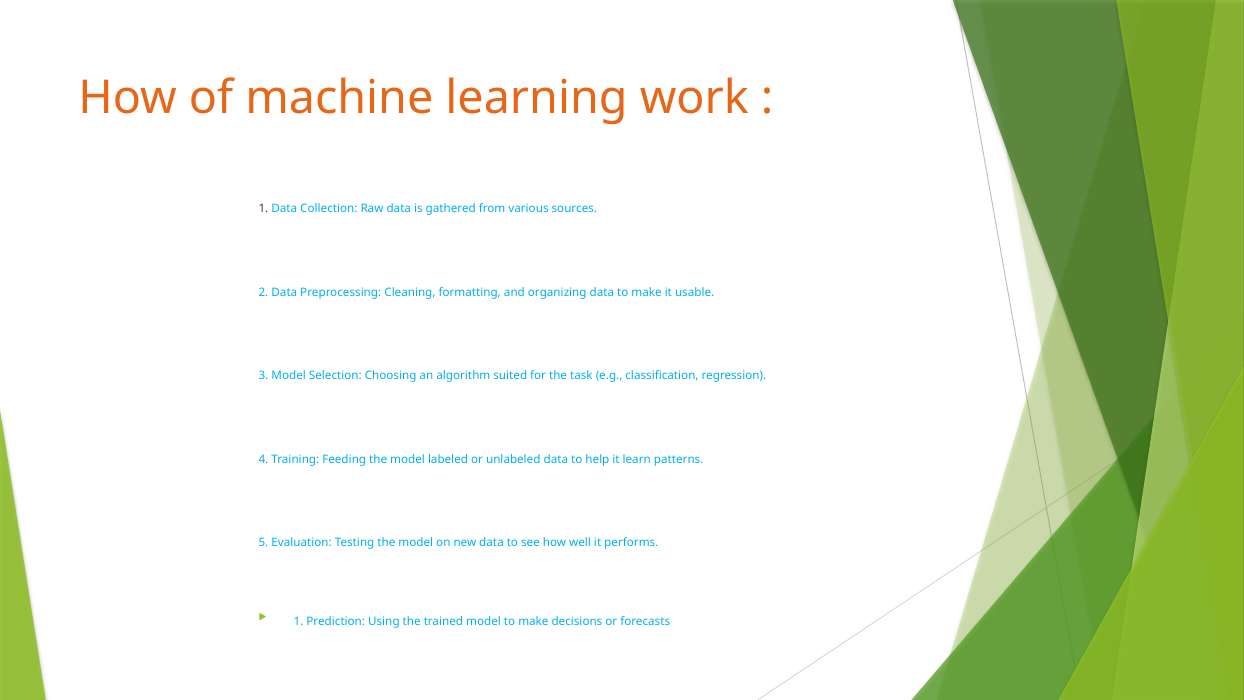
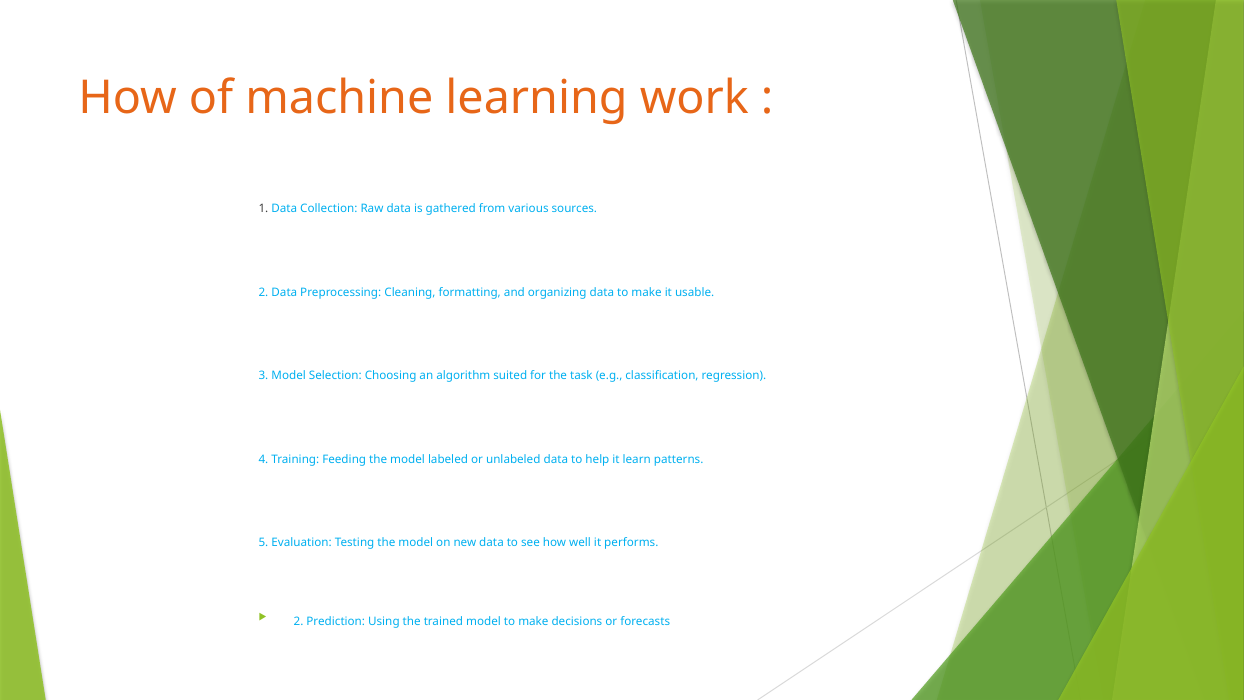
1 at (299, 622): 1 -> 2
